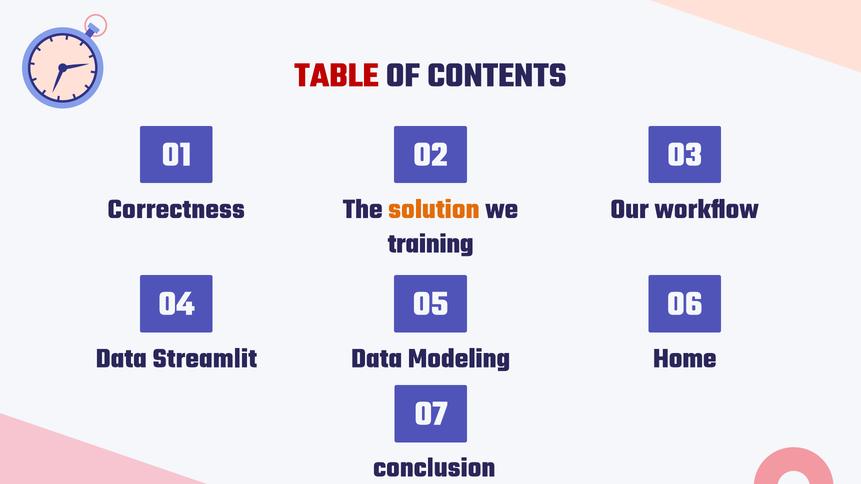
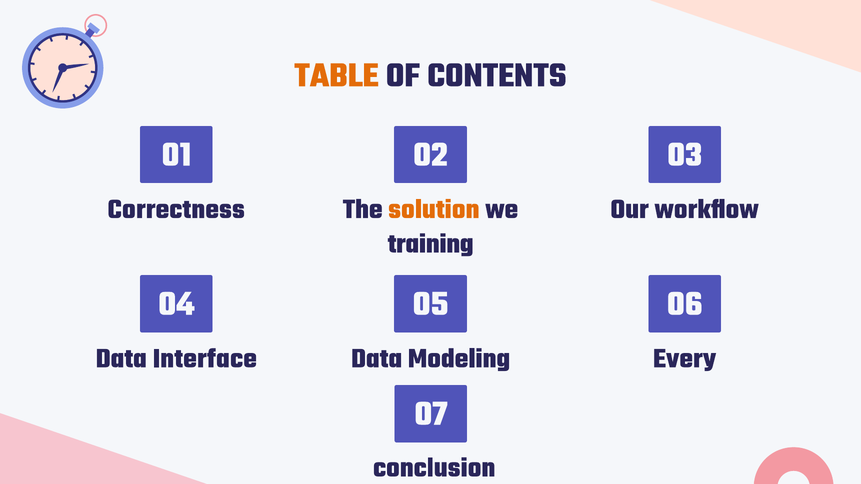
TABLE colour: red -> orange
Streamlit: Streamlit -> Interface
Home: Home -> Every
